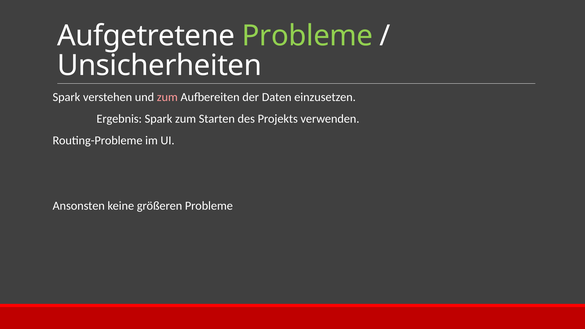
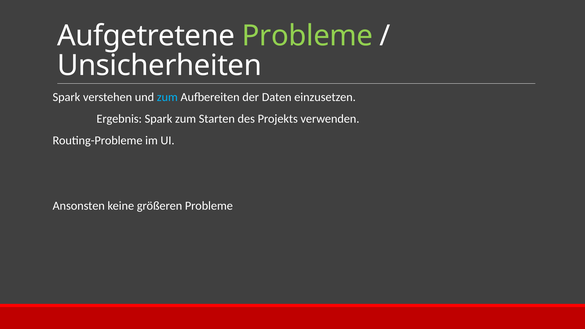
zum at (167, 97) colour: pink -> light blue
